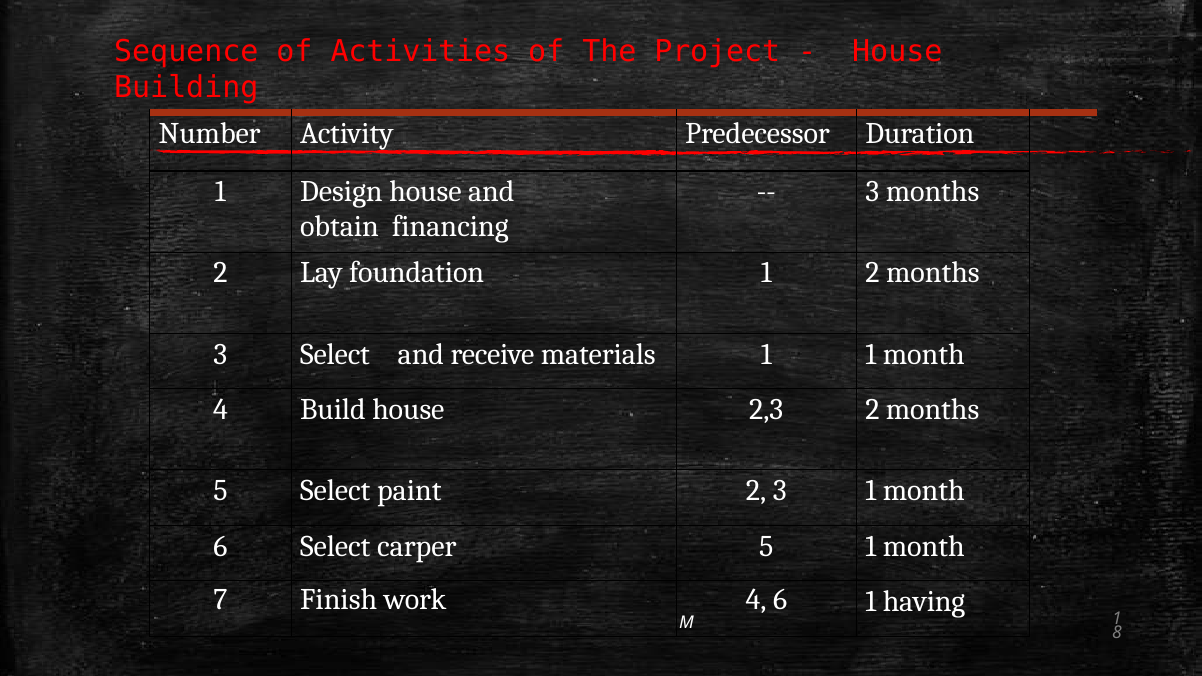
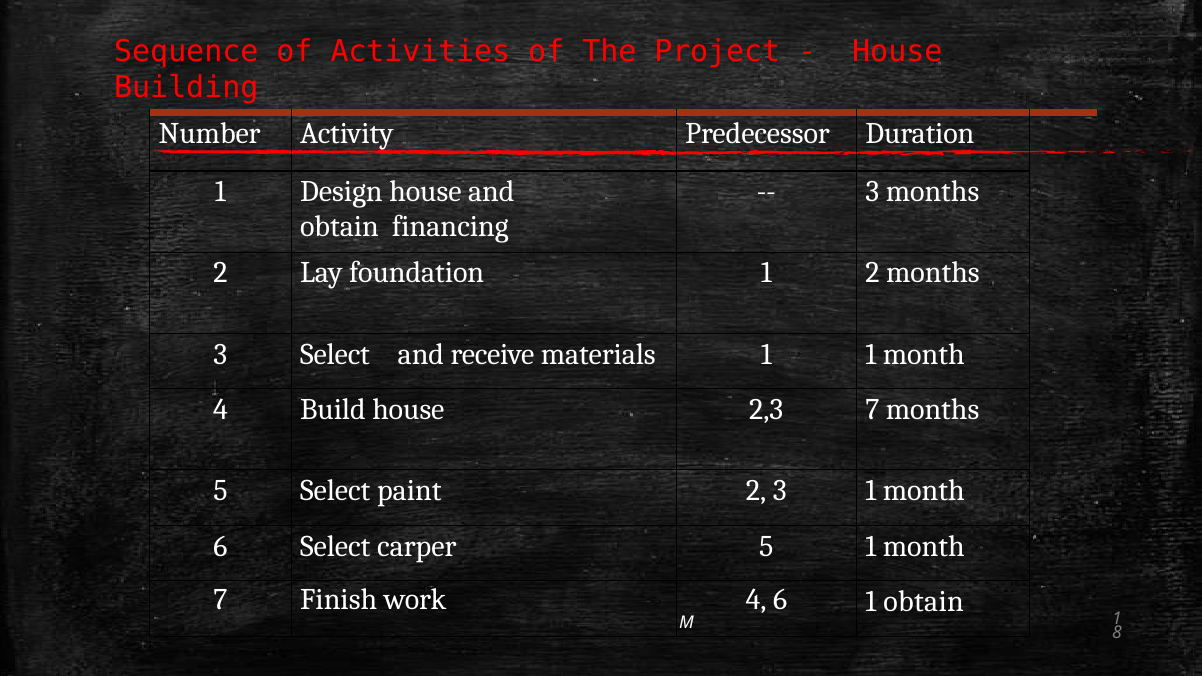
2,3 2: 2 -> 7
1 having: having -> obtain
